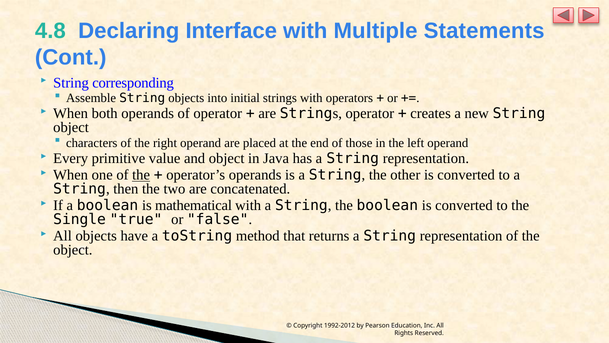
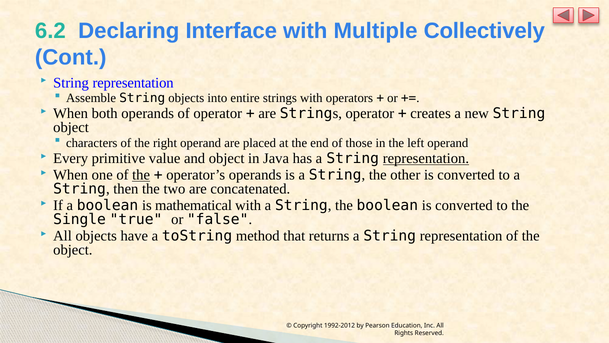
4.8: 4.8 -> 6.2
Statements: Statements -> Collectively
corresponding at (133, 83): corresponding -> representation
initial: initial -> entire
representation at (426, 158) underline: none -> present
